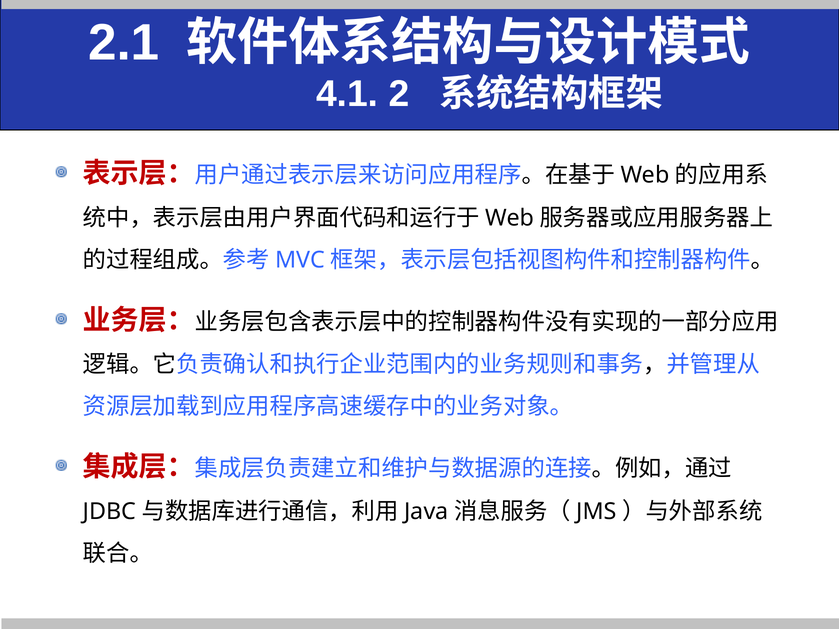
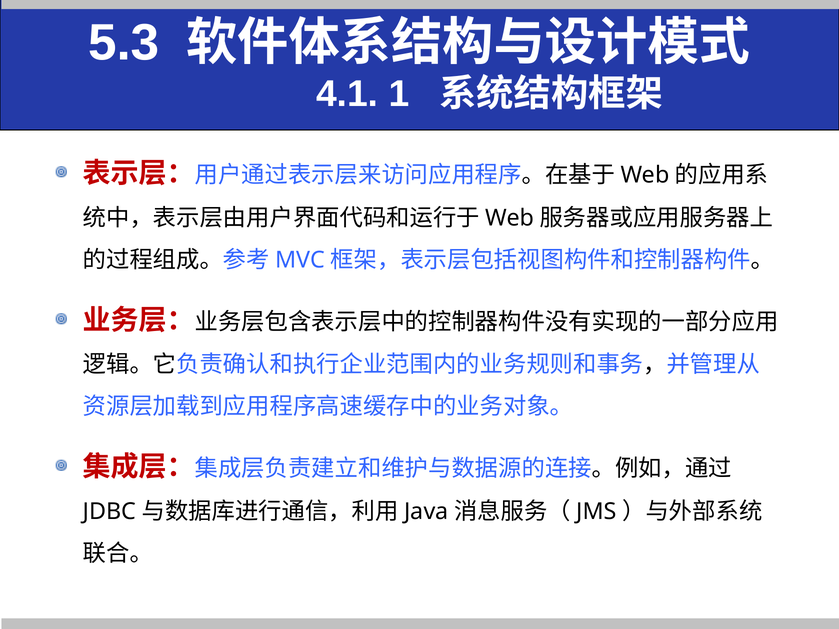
2.1: 2.1 -> 5.3
2: 2 -> 1
